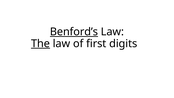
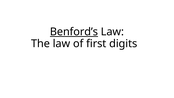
The underline: present -> none
